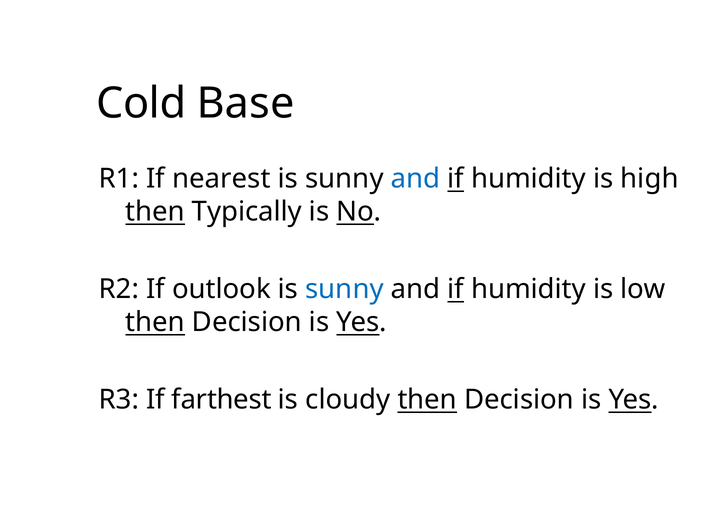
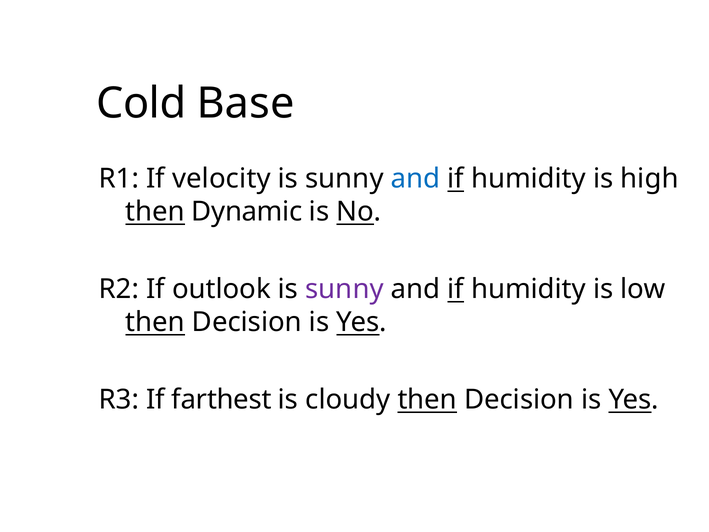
nearest: nearest -> velocity
Typically: Typically -> Dynamic
sunny at (344, 289) colour: blue -> purple
